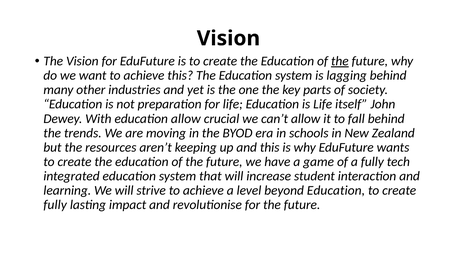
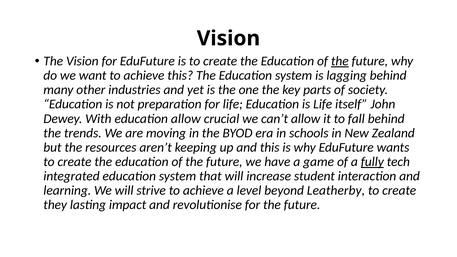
fully at (372, 162) underline: none -> present
beyond Education: Education -> Leatherby
fully at (55, 205): fully -> they
